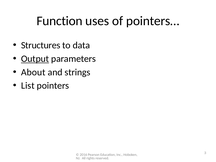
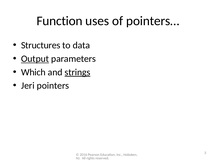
About: About -> Which
strings underline: none -> present
List: List -> Jeri
